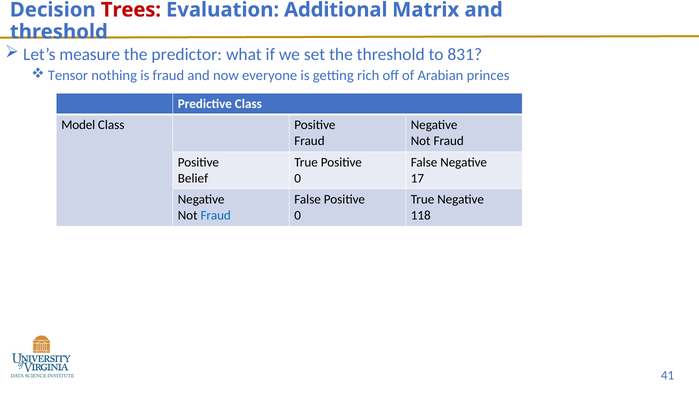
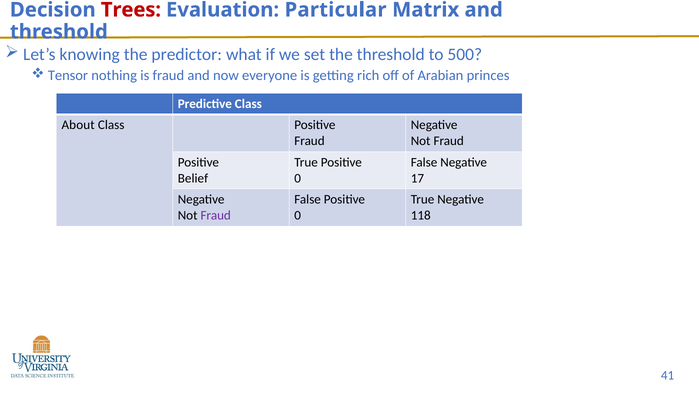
Additional: Additional -> Particular
measure: measure -> knowing
831: 831 -> 500
Model: Model -> About
Fraud at (216, 216) colour: blue -> purple
